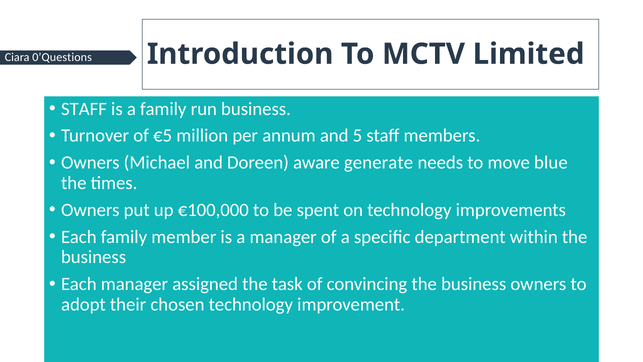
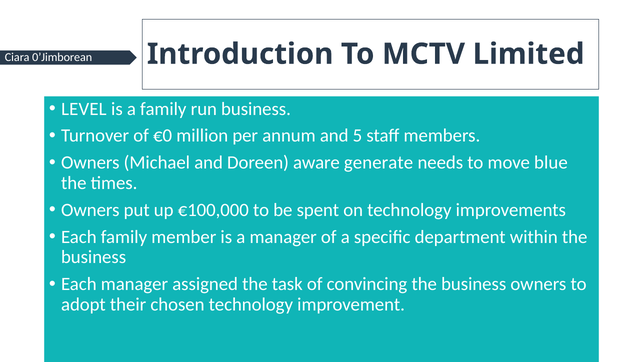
0’Questions: 0’Questions -> 0’Jimborean
STAFF at (84, 109): STAFF -> LEVEL
€5: €5 -> €0
